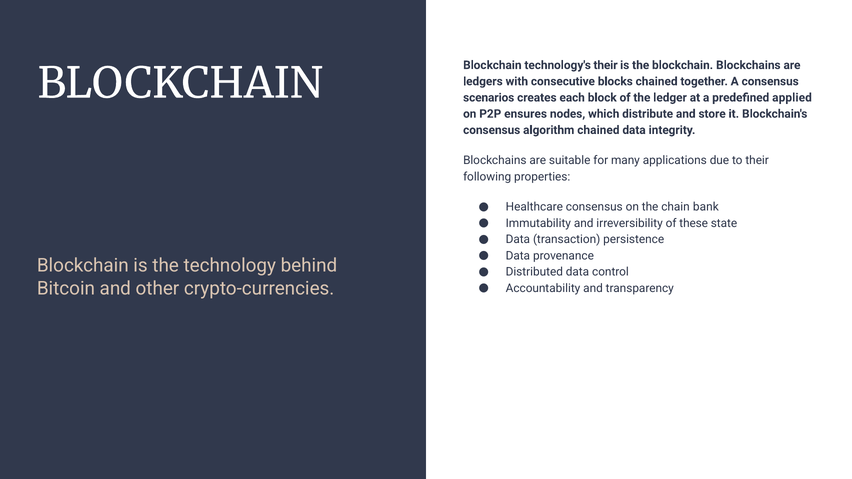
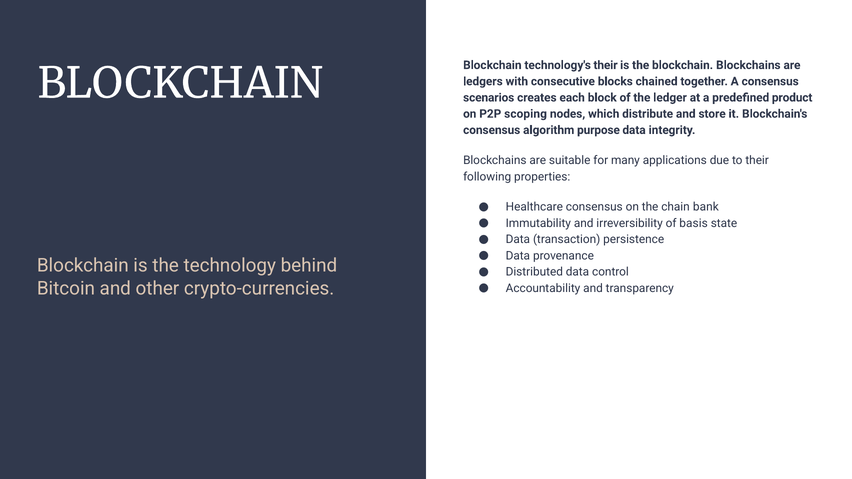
applied: applied -> product
ensures: ensures -> scoping
algorithm chained: chained -> purpose
these: these -> basis
